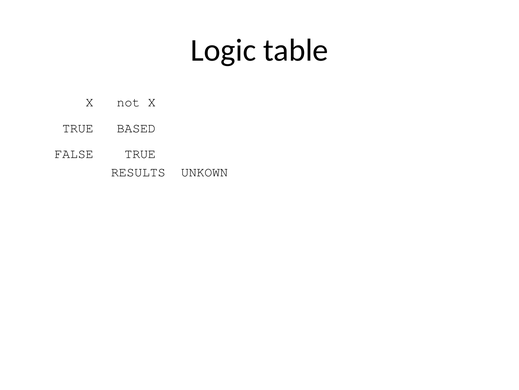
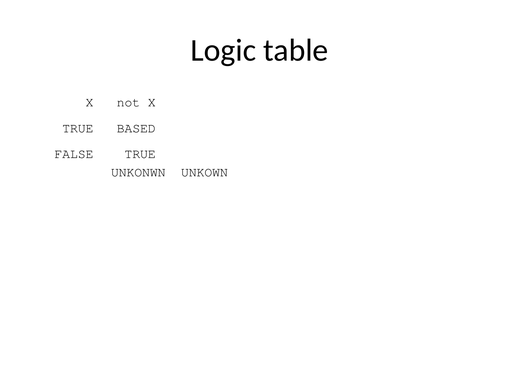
RESULTS: RESULTS -> UNKONWN
